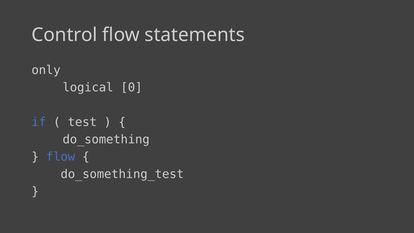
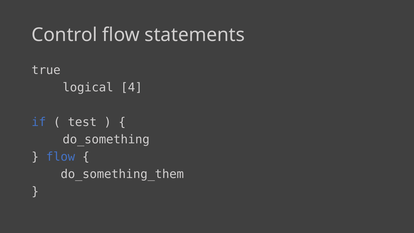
only: only -> true
0: 0 -> 4
do_something_test: do_something_test -> do_something_them
